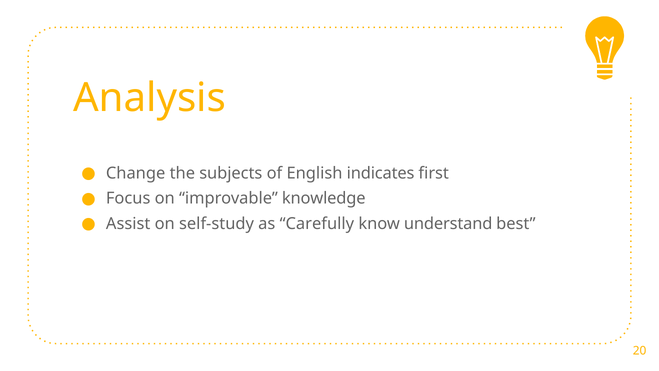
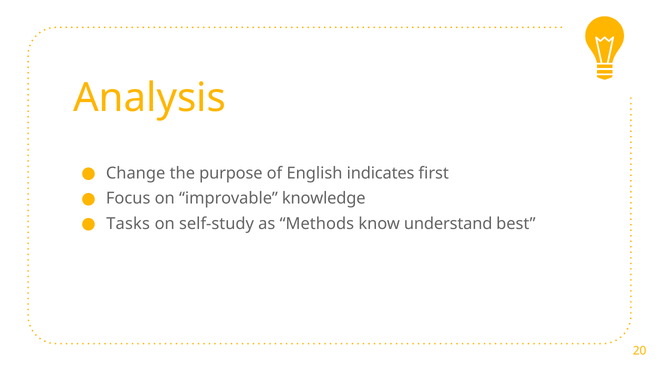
subjects: subjects -> purpose
Assist: Assist -> Tasks
Carefully: Carefully -> Methods
